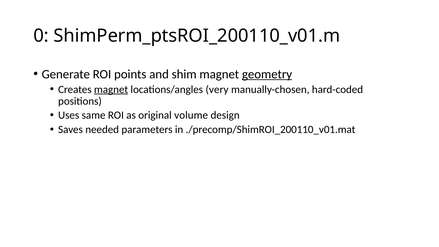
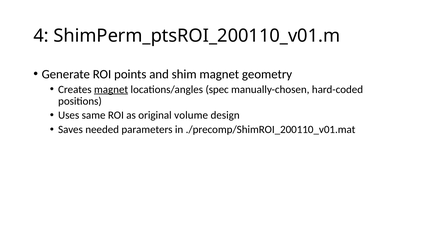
0: 0 -> 4
geometry underline: present -> none
very: very -> spec
